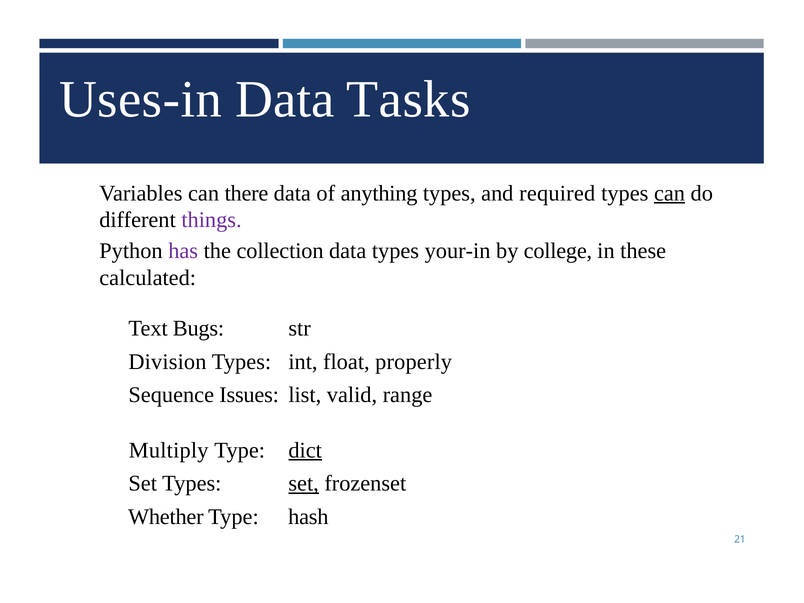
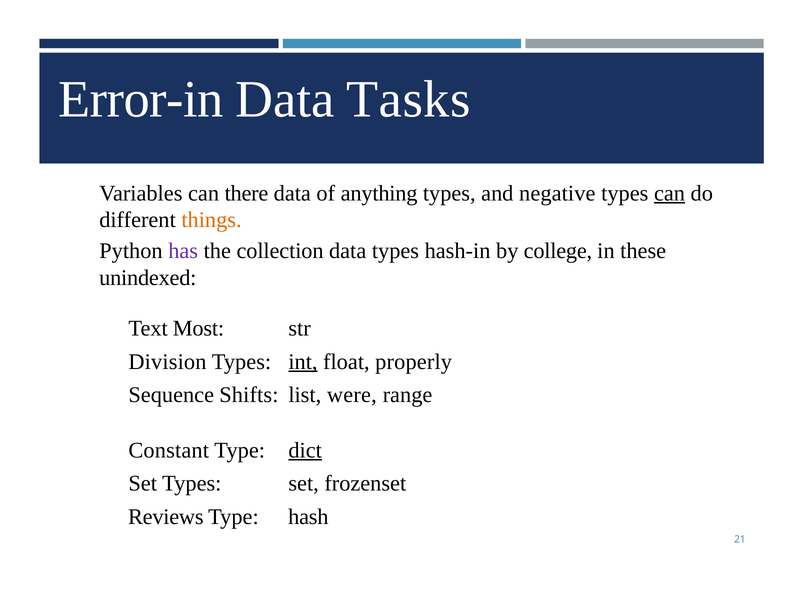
Uses-in: Uses-in -> Error-in
required: required -> negative
things colour: purple -> orange
your-in: your-in -> hash-in
calculated: calculated -> unindexed
Bugs: Bugs -> Most
int underline: none -> present
Issues: Issues -> Shifts
valid: valid -> were
Multiply: Multiply -> Constant
set at (304, 484) underline: present -> none
Whether: Whether -> Reviews
